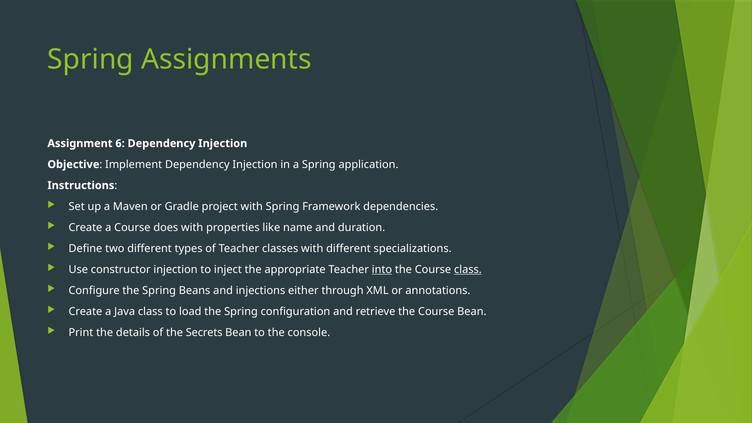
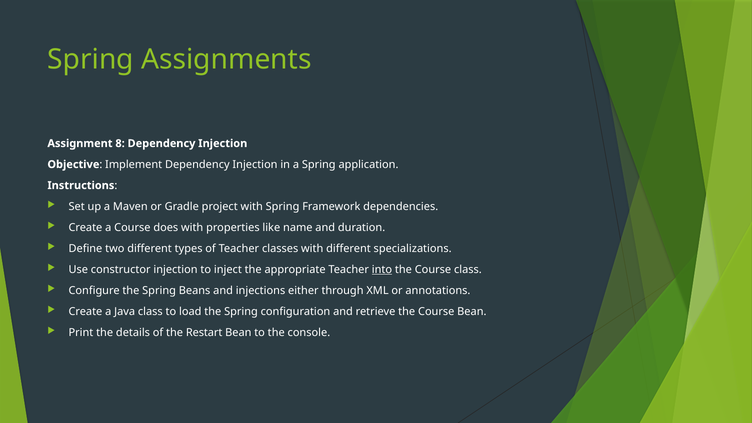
6: 6 -> 8
class at (468, 269) underline: present -> none
Secrets: Secrets -> Restart
